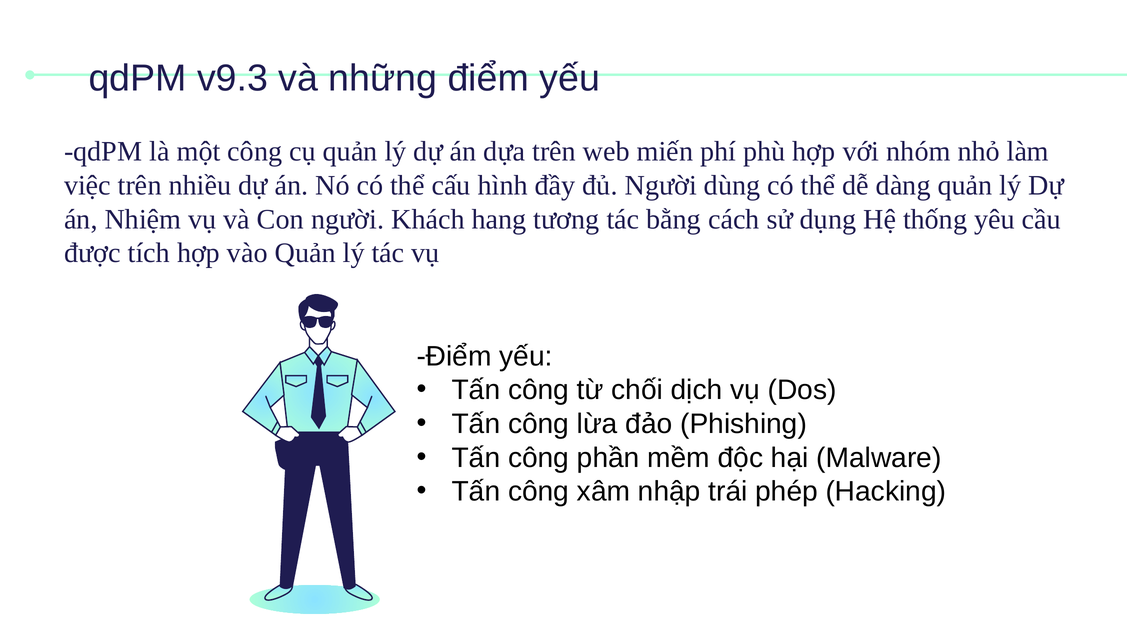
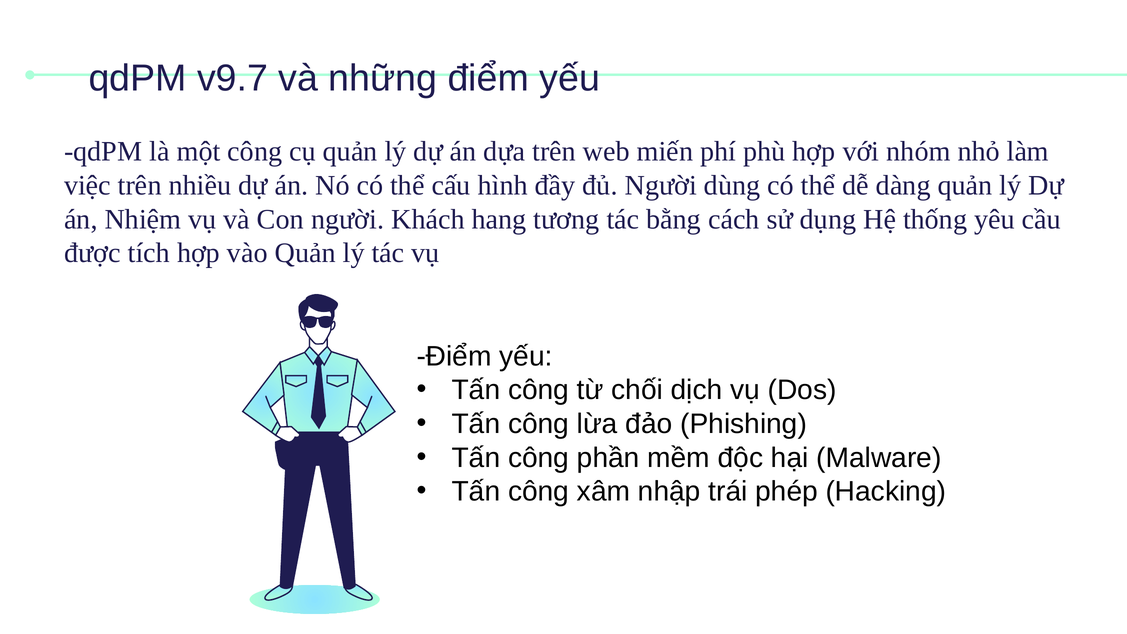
v9.3: v9.3 -> v9.7
